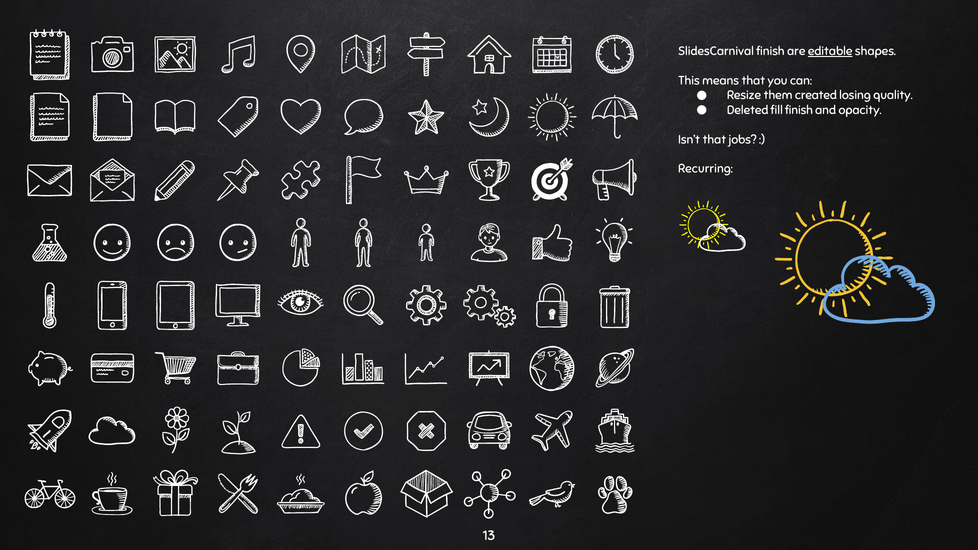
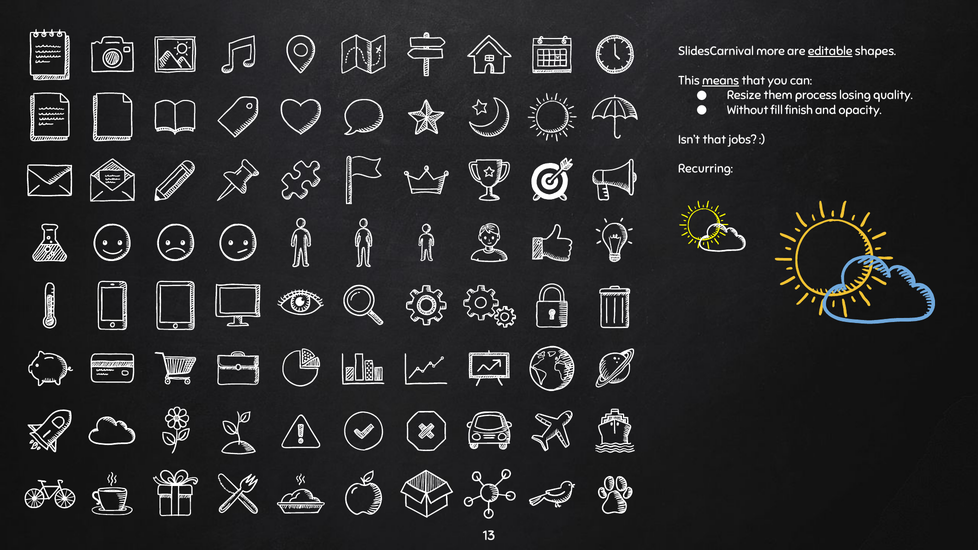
SlidesCarnival finish: finish -> more
means underline: none -> present
created: created -> process
Deleted: Deleted -> Without
